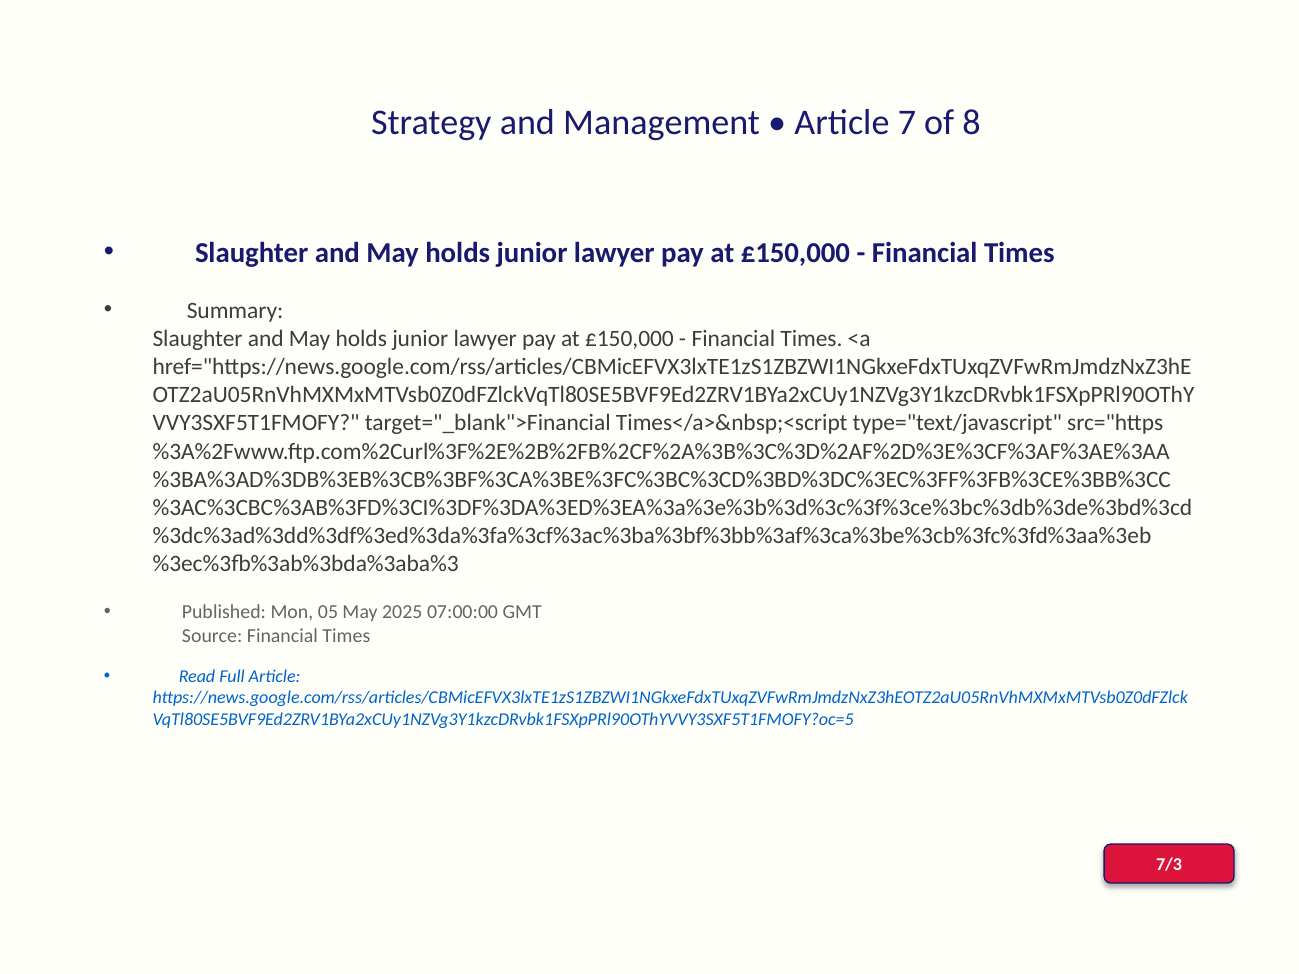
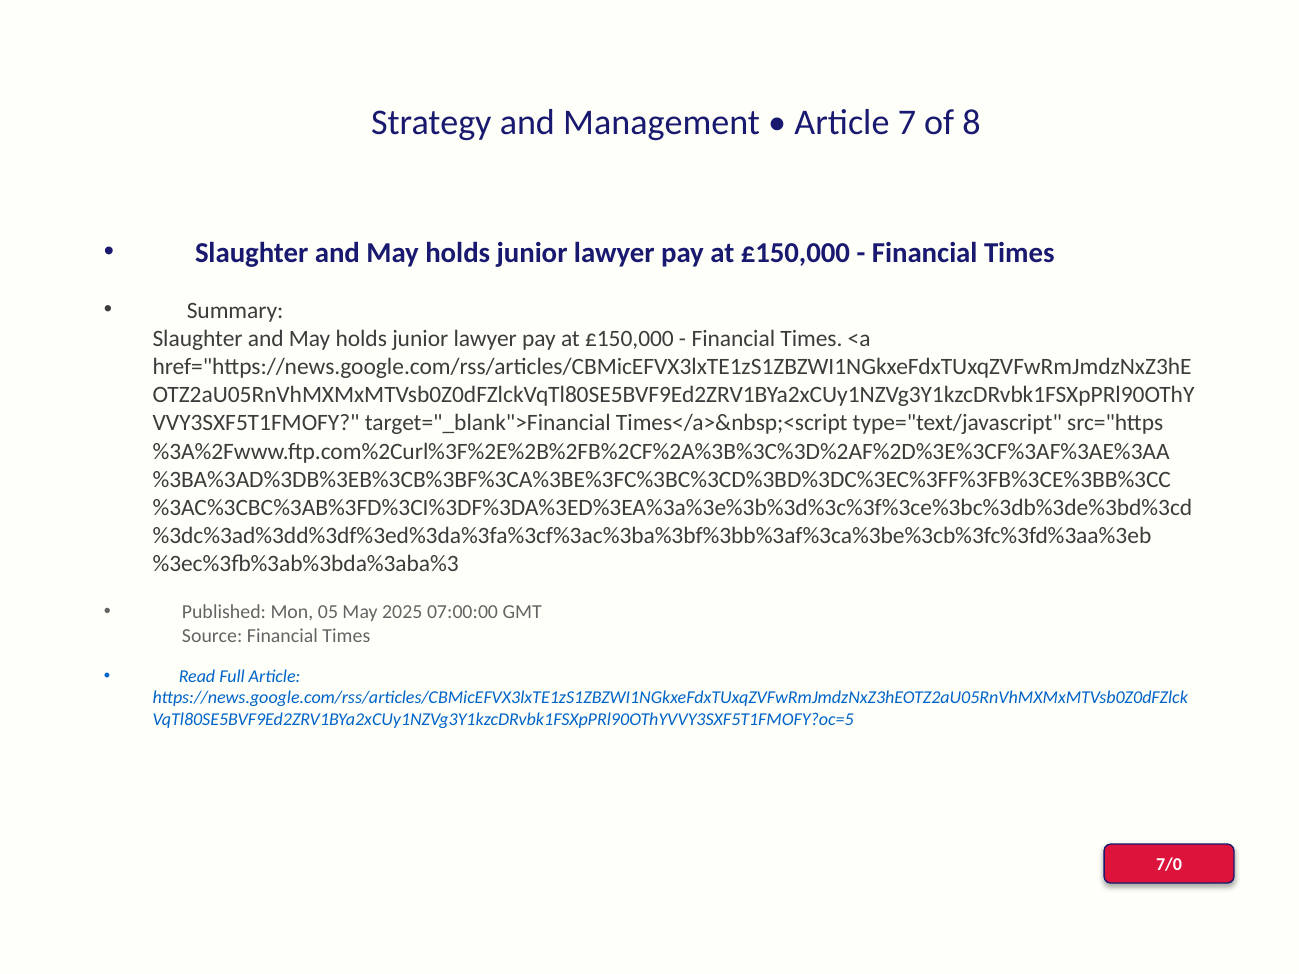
7/3: 7/3 -> 7/0
